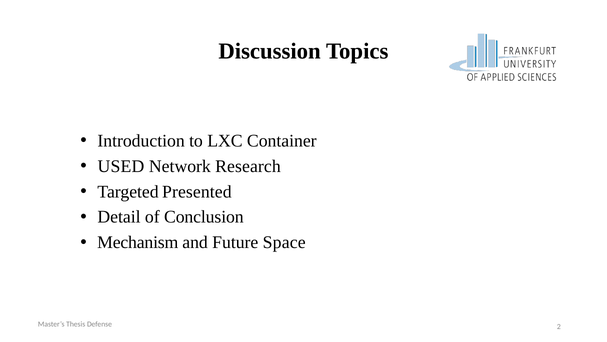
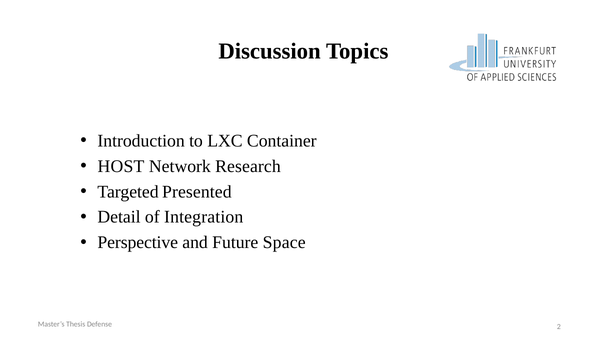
USED: USED -> HOST
Conclusion: Conclusion -> Integration
Mechanism: Mechanism -> Perspective
